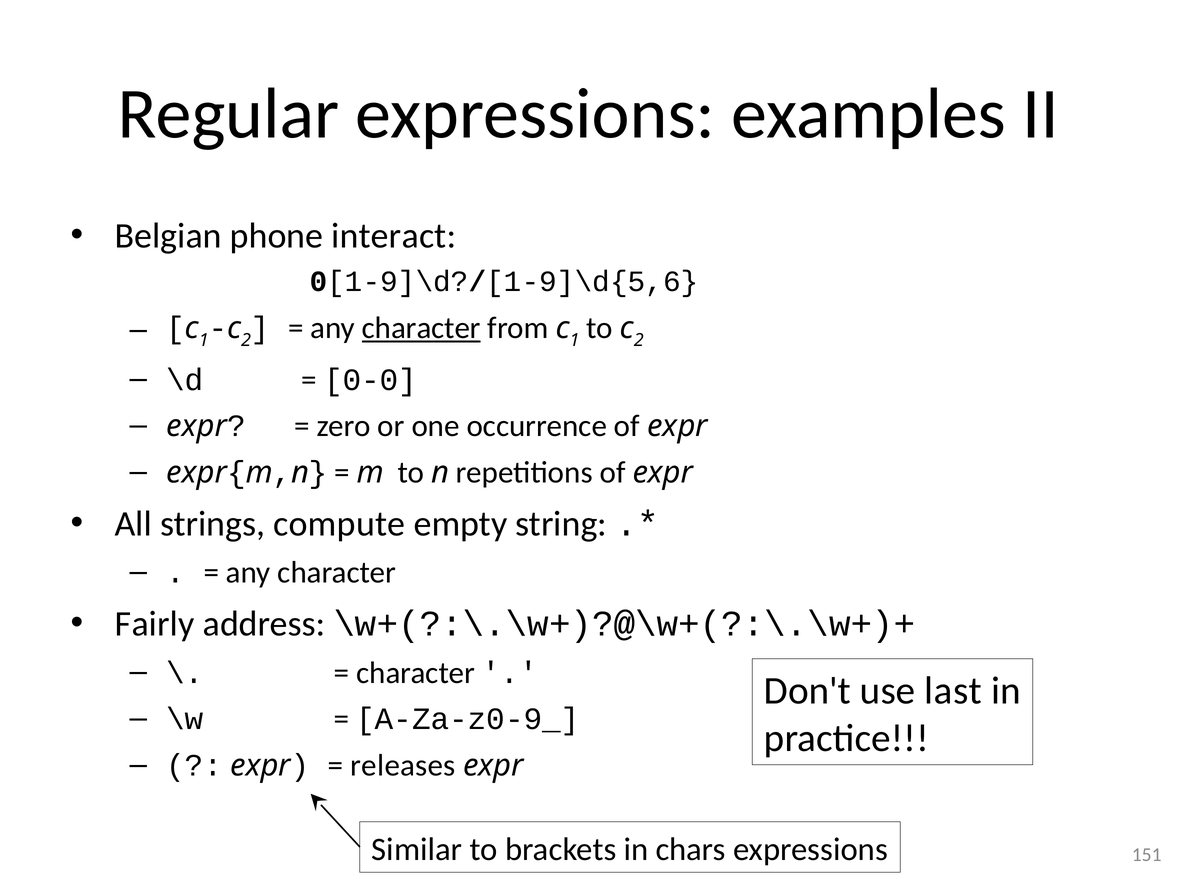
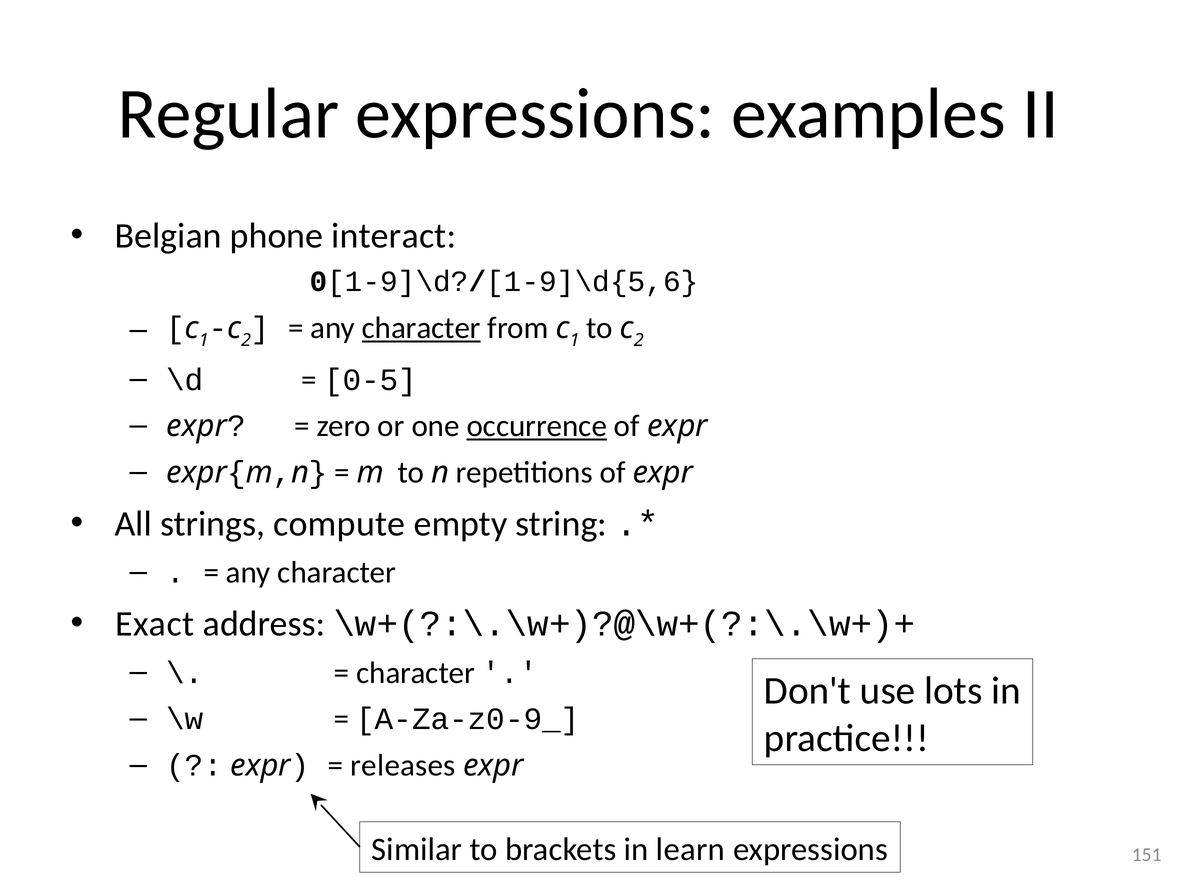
0-0: 0-0 -> 0-5
occurrence underline: none -> present
Fairly: Fairly -> Exact
last: last -> lots
chars: chars -> learn
